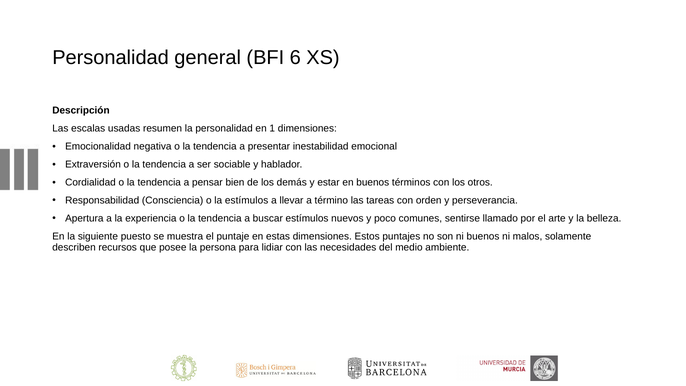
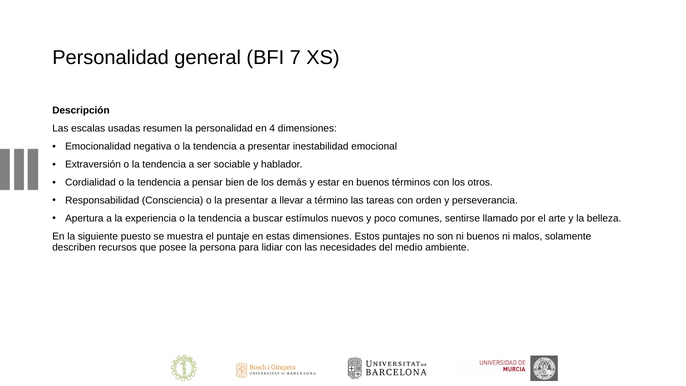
6: 6 -> 7
1: 1 -> 4
la estímulos: estímulos -> presentar
